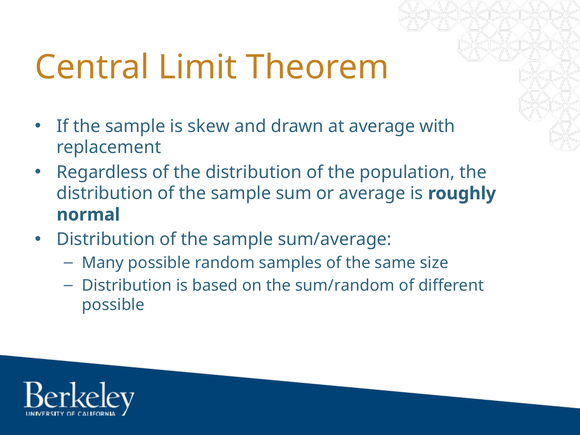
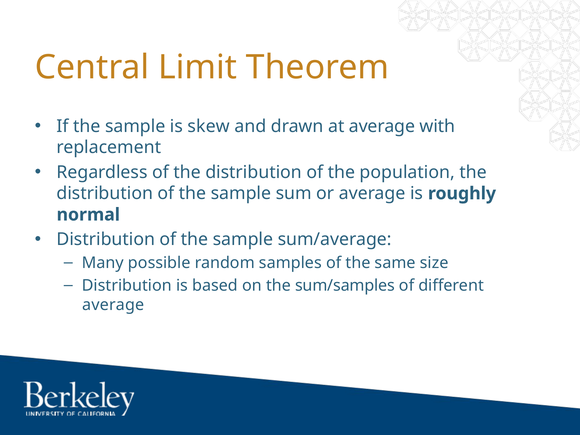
sum/random: sum/random -> sum/samples
possible at (113, 305): possible -> average
